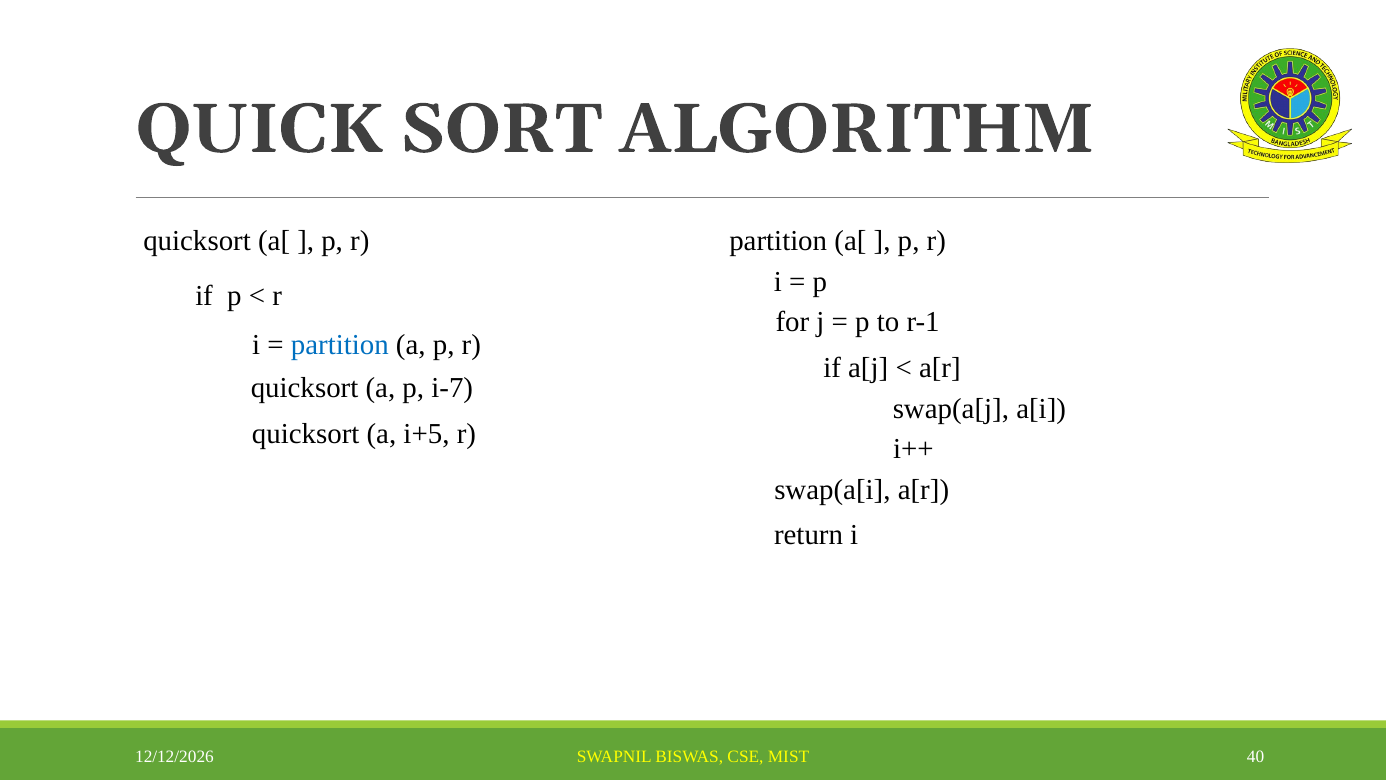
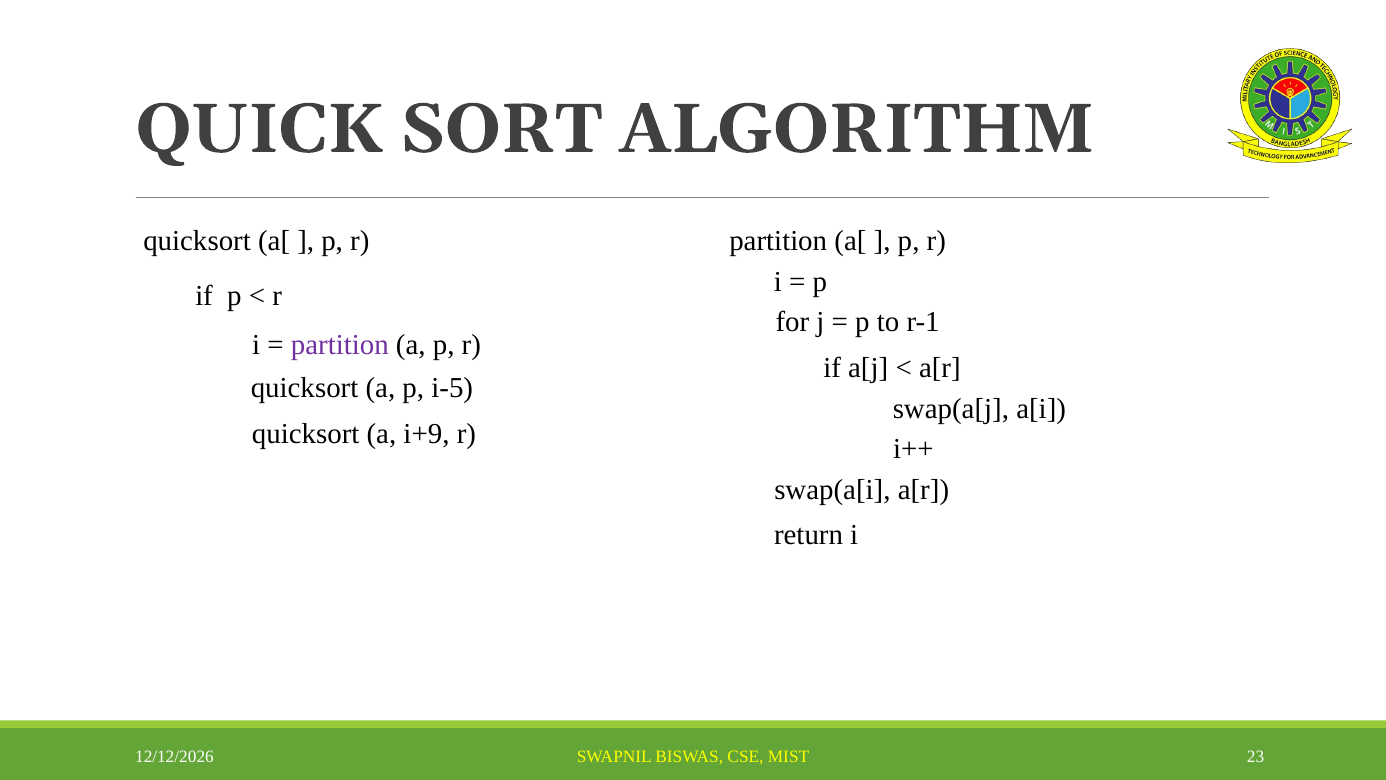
partition at (340, 345) colour: blue -> purple
i-7: i-7 -> i-5
i+5: i+5 -> i+9
40: 40 -> 23
